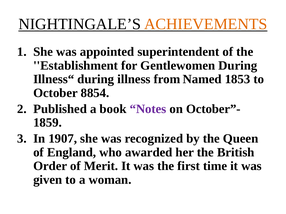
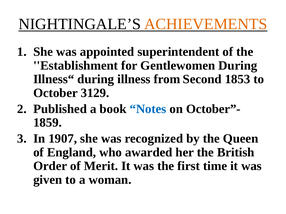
Named: Named -> Second
8854: 8854 -> 3129
Notes colour: purple -> blue
